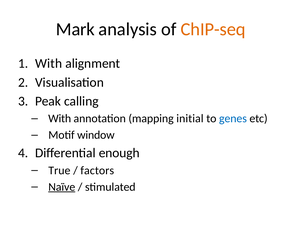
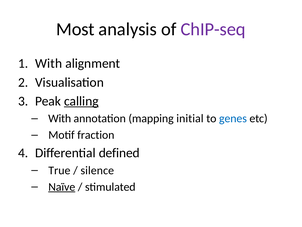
Mark: Mark -> Most
ChIP-seq colour: orange -> purple
calling underline: none -> present
window: window -> fraction
enough: enough -> defined
factors: factors -> silence
